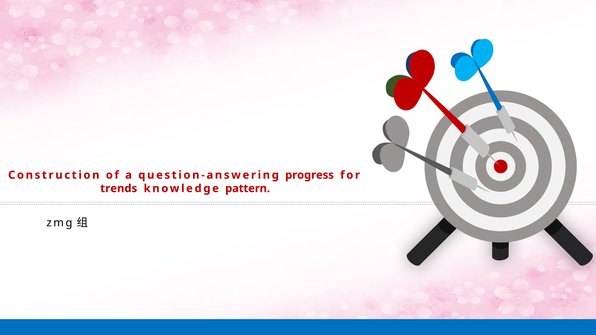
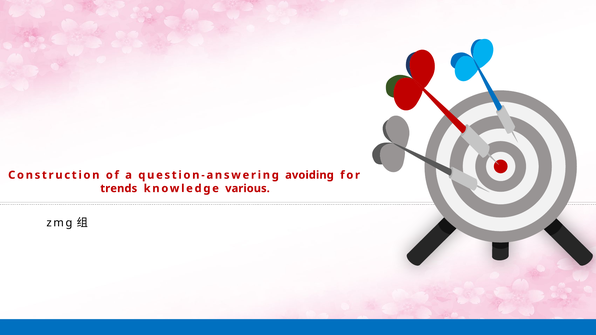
progress: progress -> avoiding
pattern: pattern -> various
